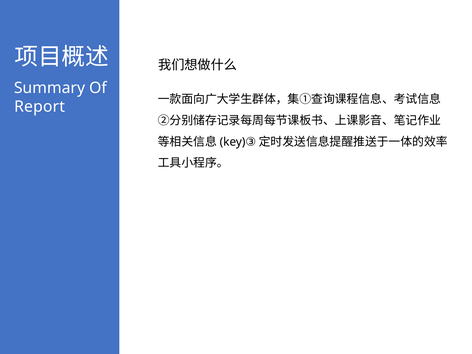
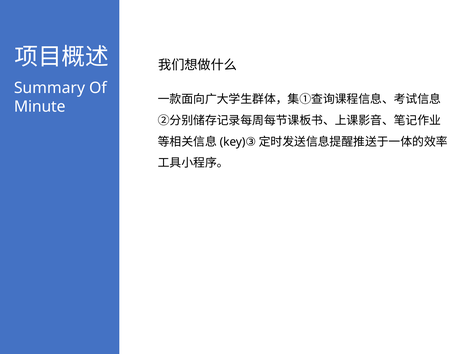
Report: Report -> Minute
